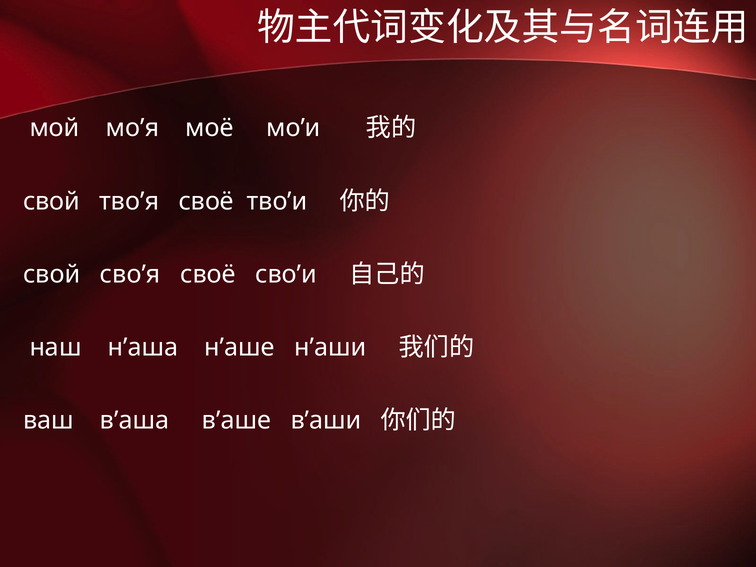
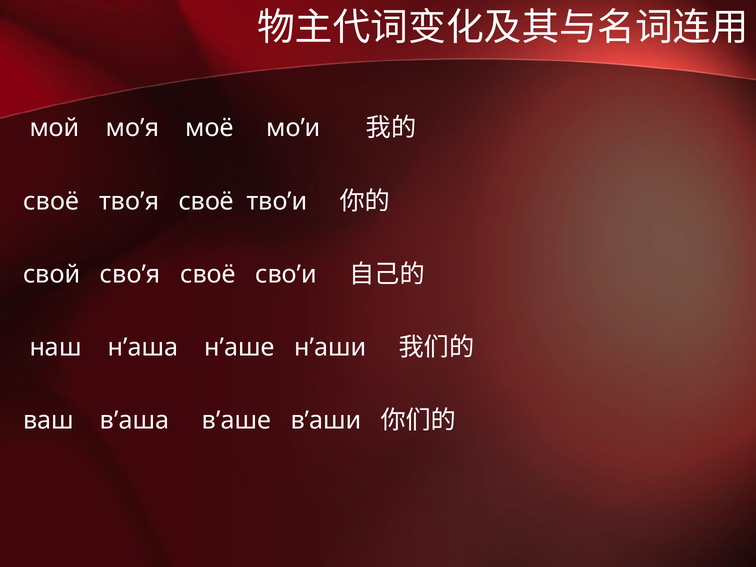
свой at (51, 201): свой -> своё
